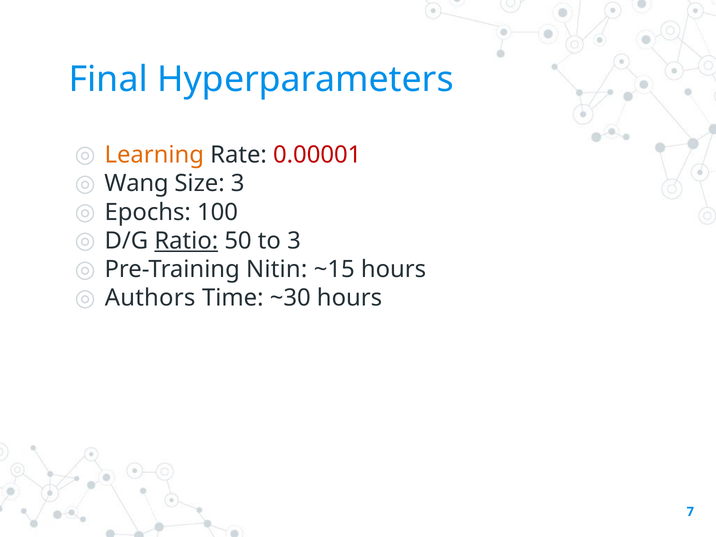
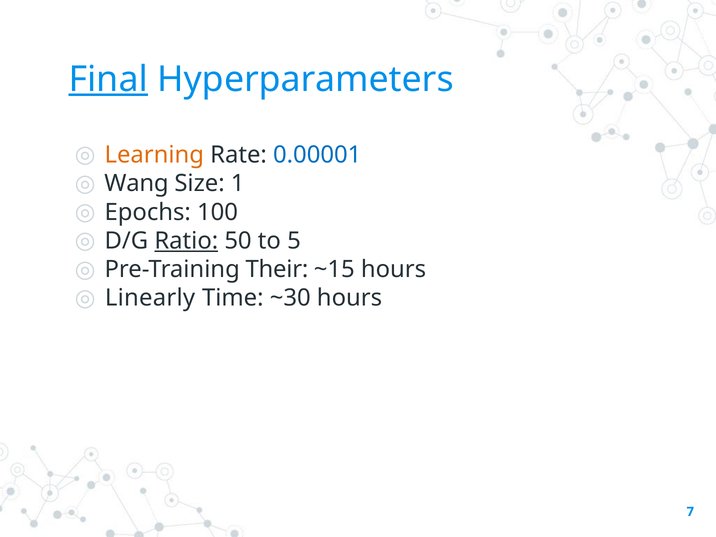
Final underline: none -> present
0.00001 colour: red -> blue
Size 3: 3 -> 1
to 3: 3 -> 5
Nitin: Nitin -> Their
Authors: Authors -> Linearly
